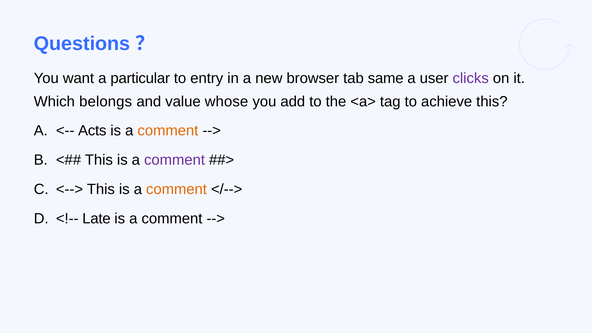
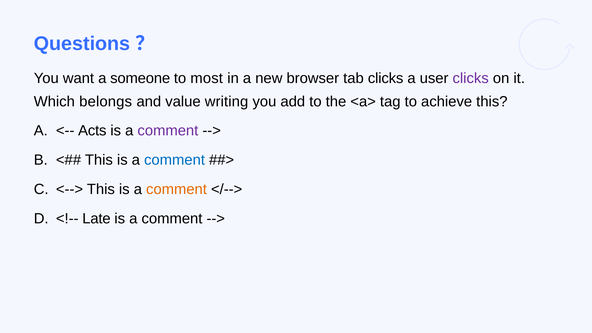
particular: particular -> someone
entry: entry -> most
tab same: same -> clicks
whose: whose -> writing
comment at (168, 131) colour: orange -> purple
comment at (175, 160) colour: purple -> blue
